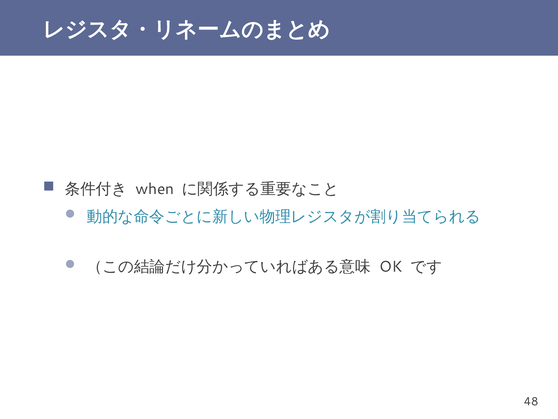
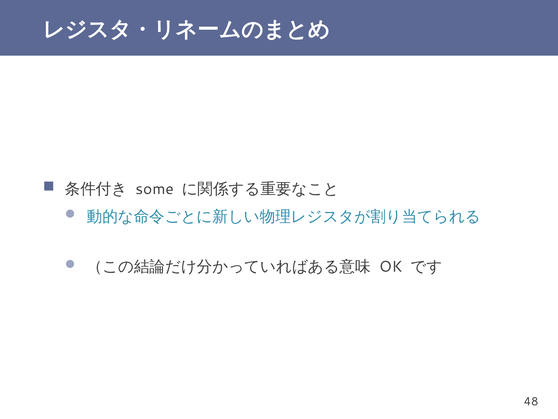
when: when -> some
